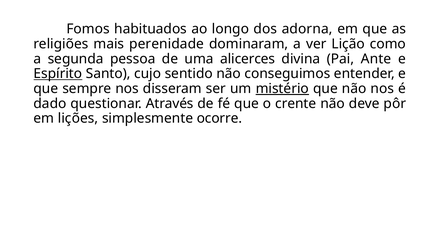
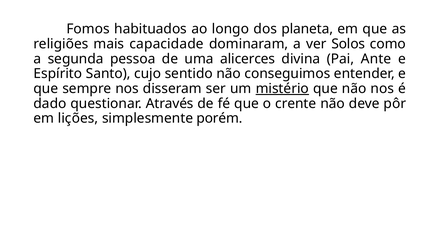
adorna: adorna -> planeta
perenidade: perenidade -> capacidade
Lição: Lição -> Solos
Espírito underline: present -> none
ocorre: ocorre -> porém
